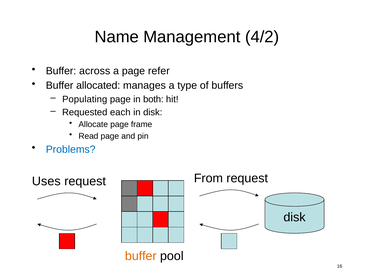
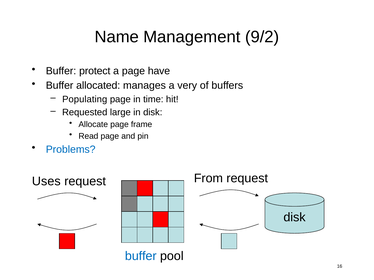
4/2: 4/2 -> 9/2
across: across -> protect
refer: refer -> have
type: type -> very
both: both -> time
each: each -> large
buffer at (141, 256) colour: orange -> blue
